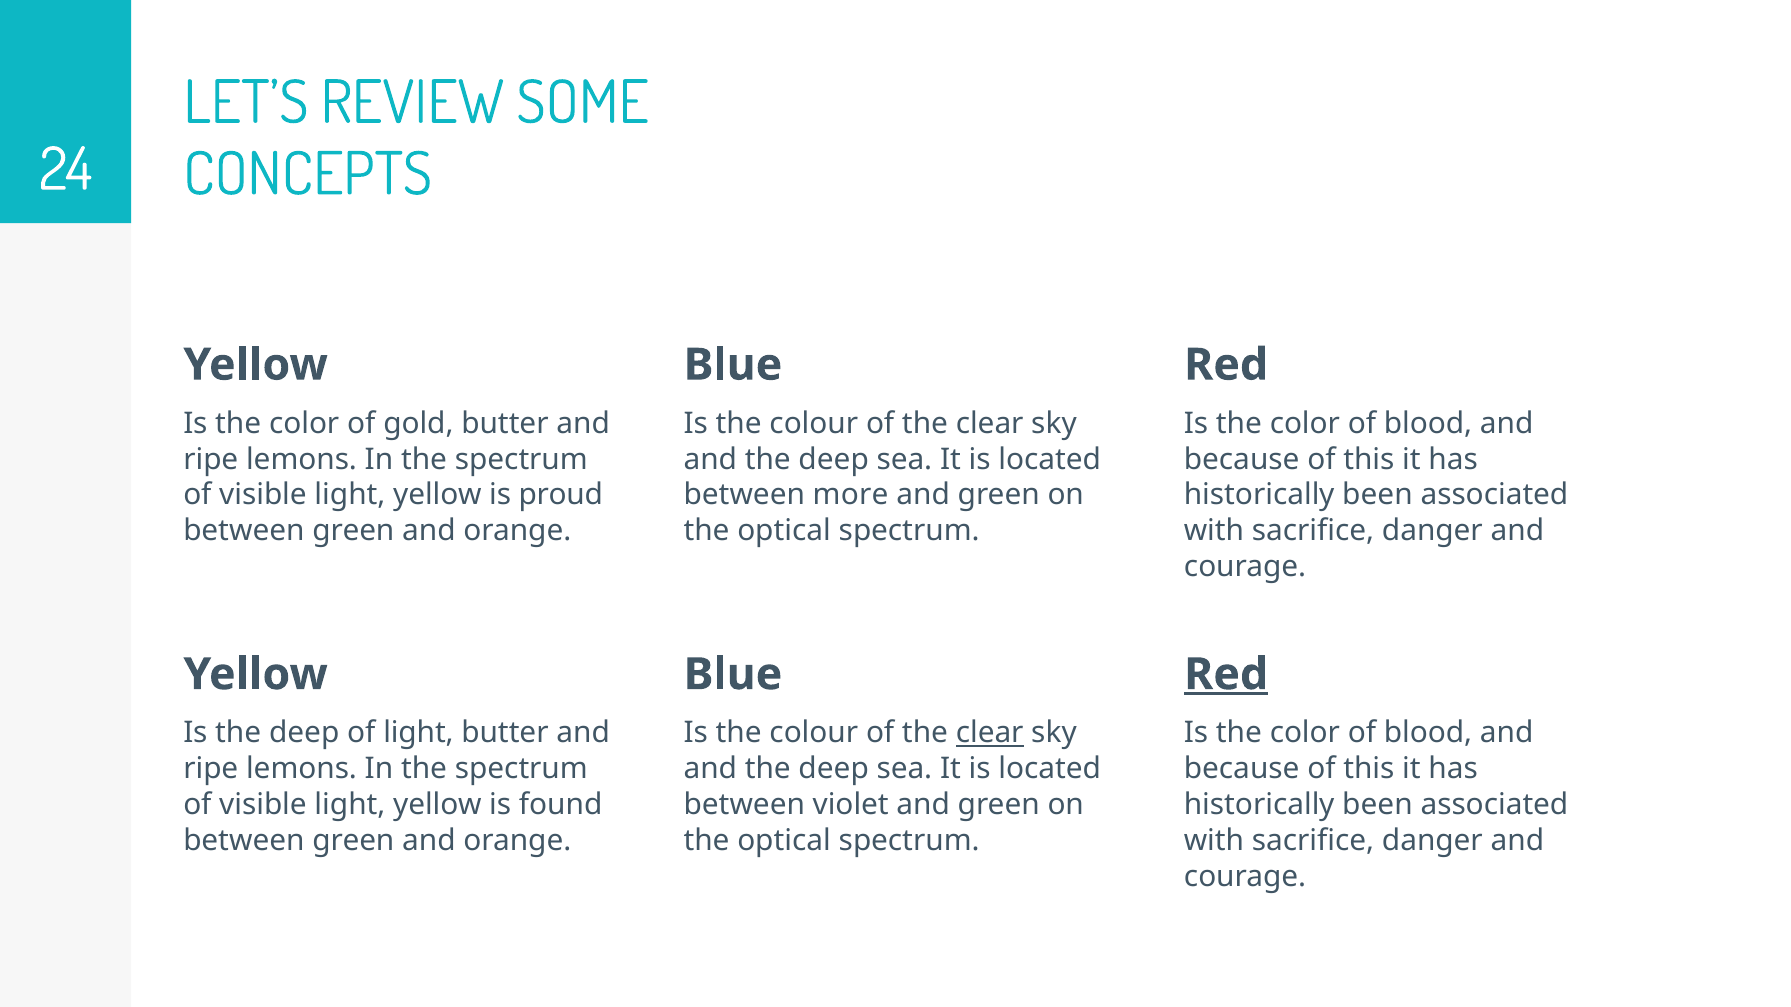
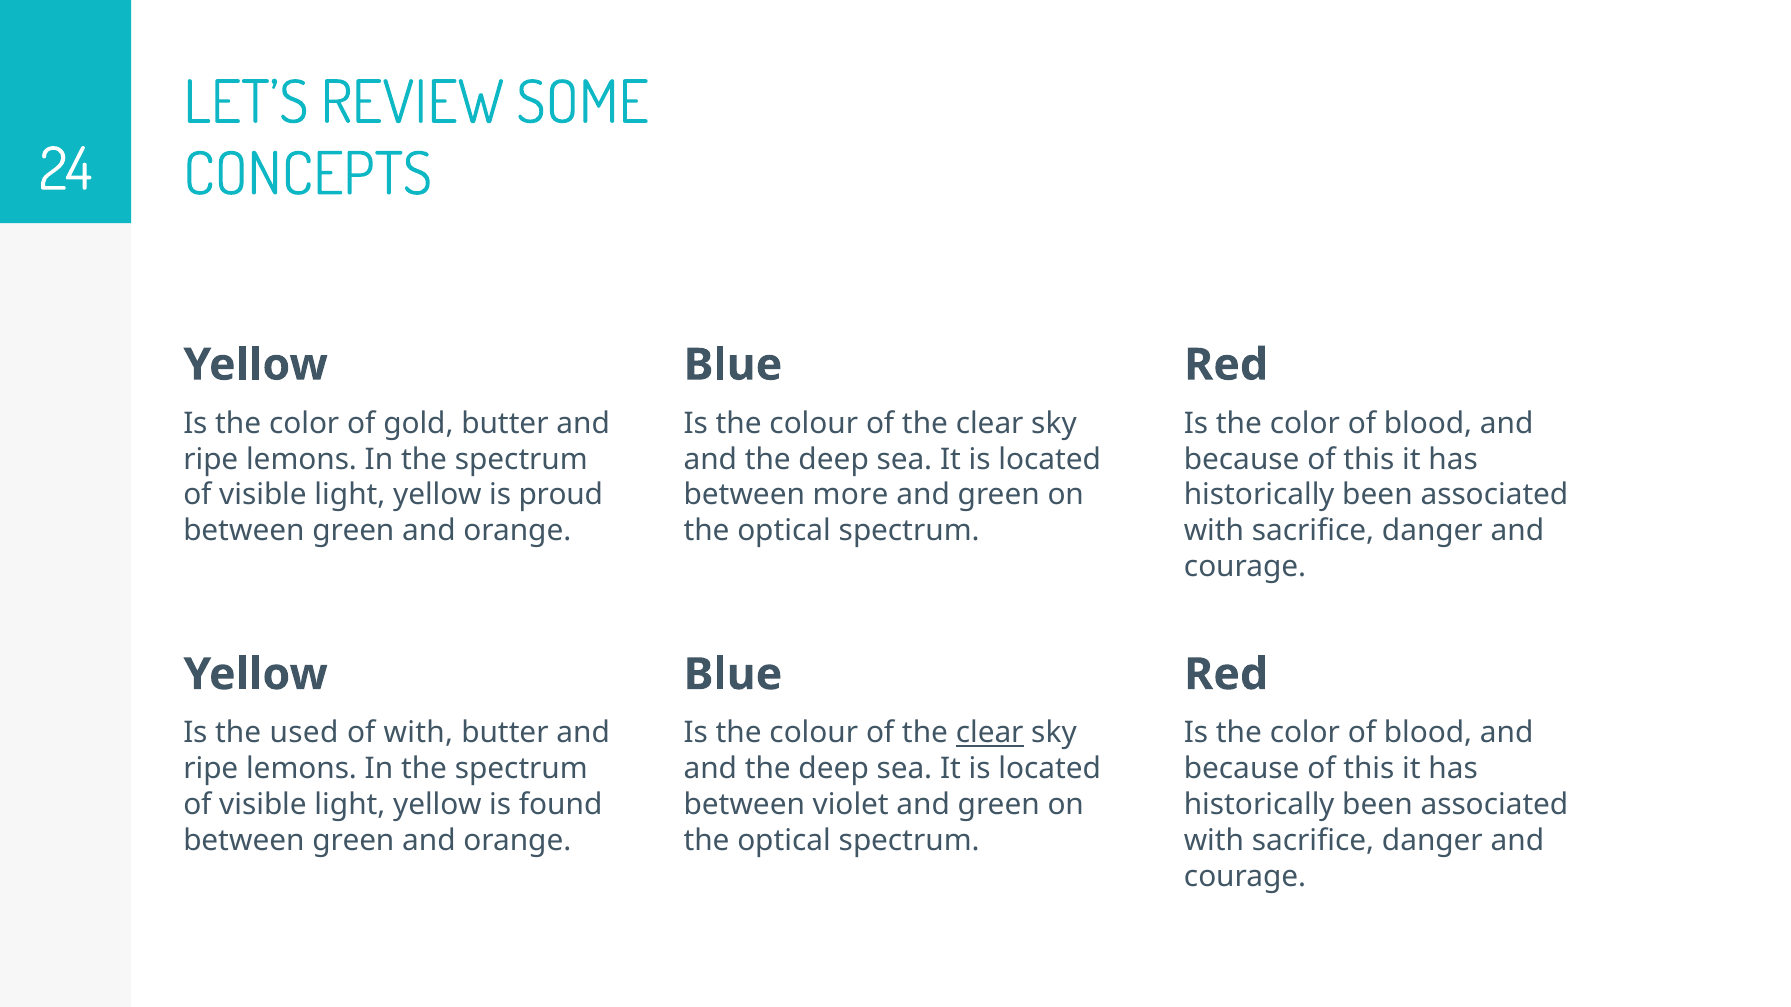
Red at (1226, 675) underline: present -> none
Is the deep: deep -> used
of light: light -> with
